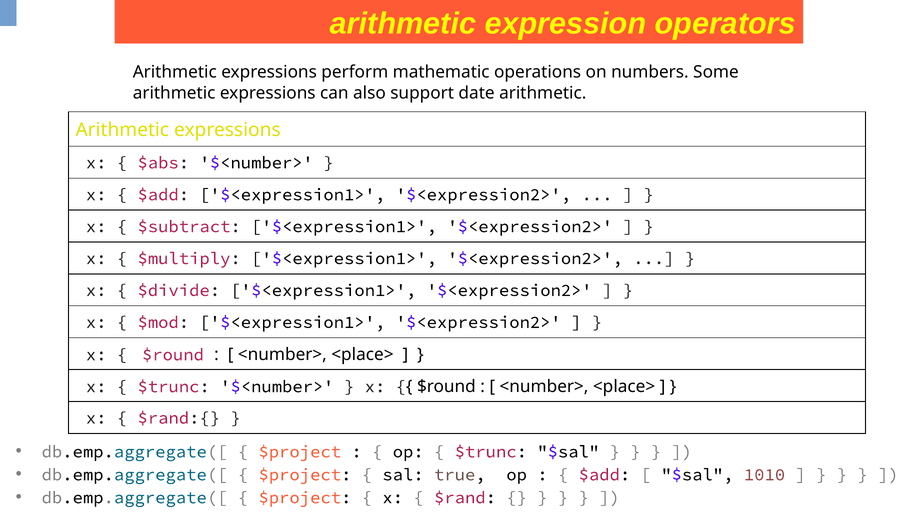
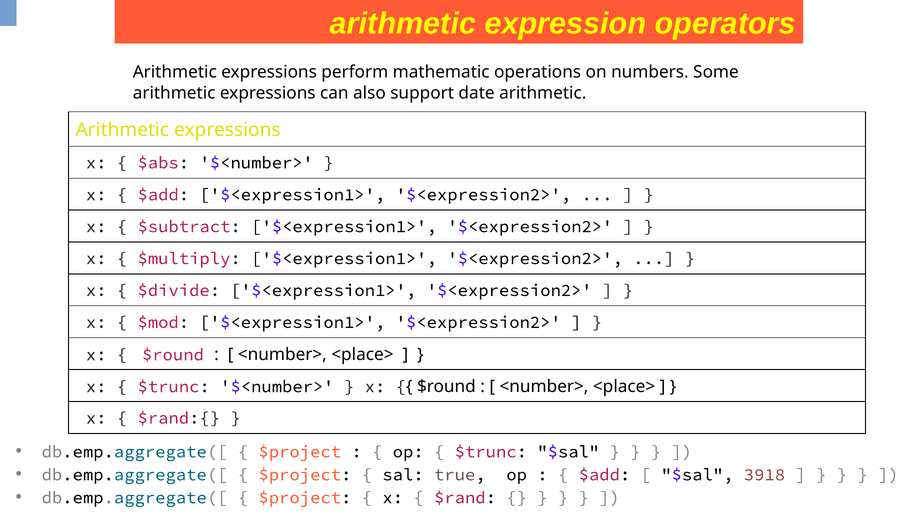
1010: 1010 -> 3918
